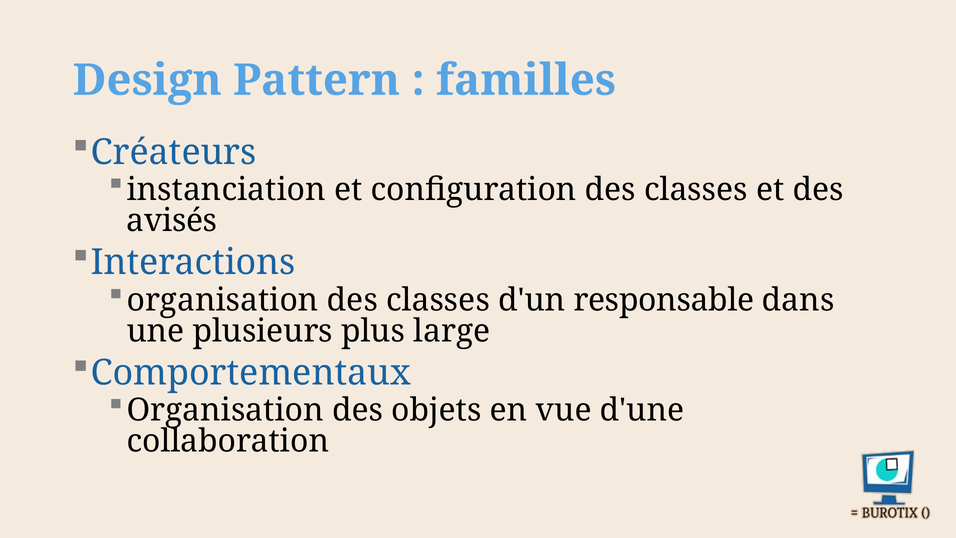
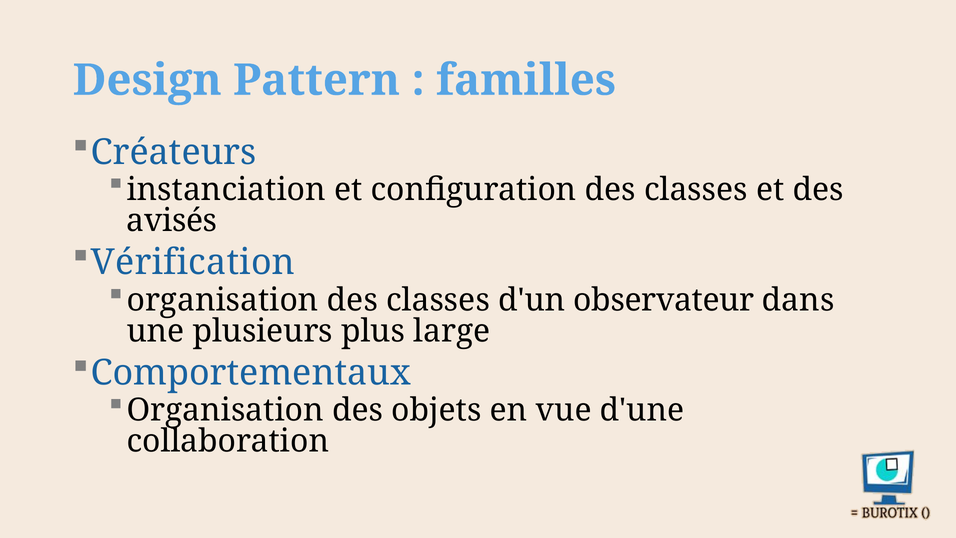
Interactions: Interactions -> Vérification
responsable: responsable -> observateur
